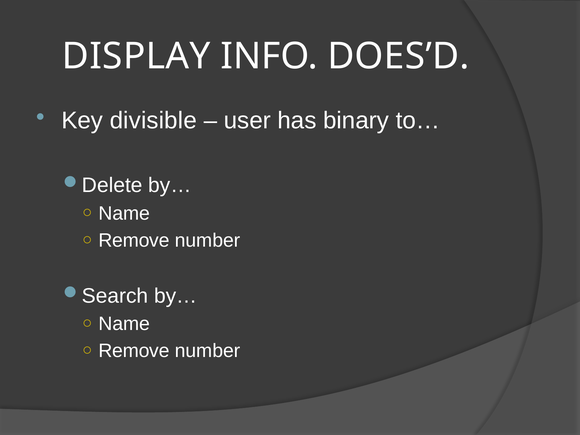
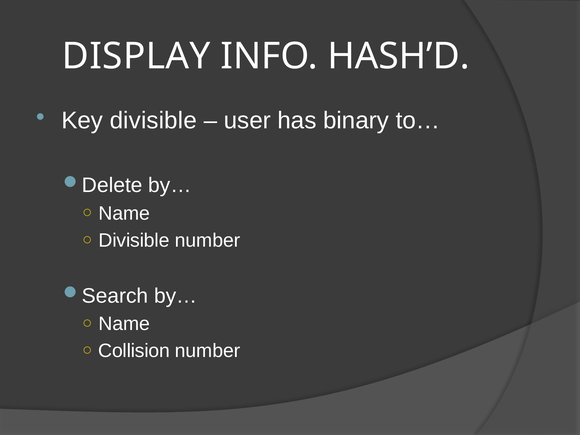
DOES’D: DOES’D -> HASH’D
Remove at (134, 240): Remove -> Divisible
Remove at (134, 351): Remove -> Collision
